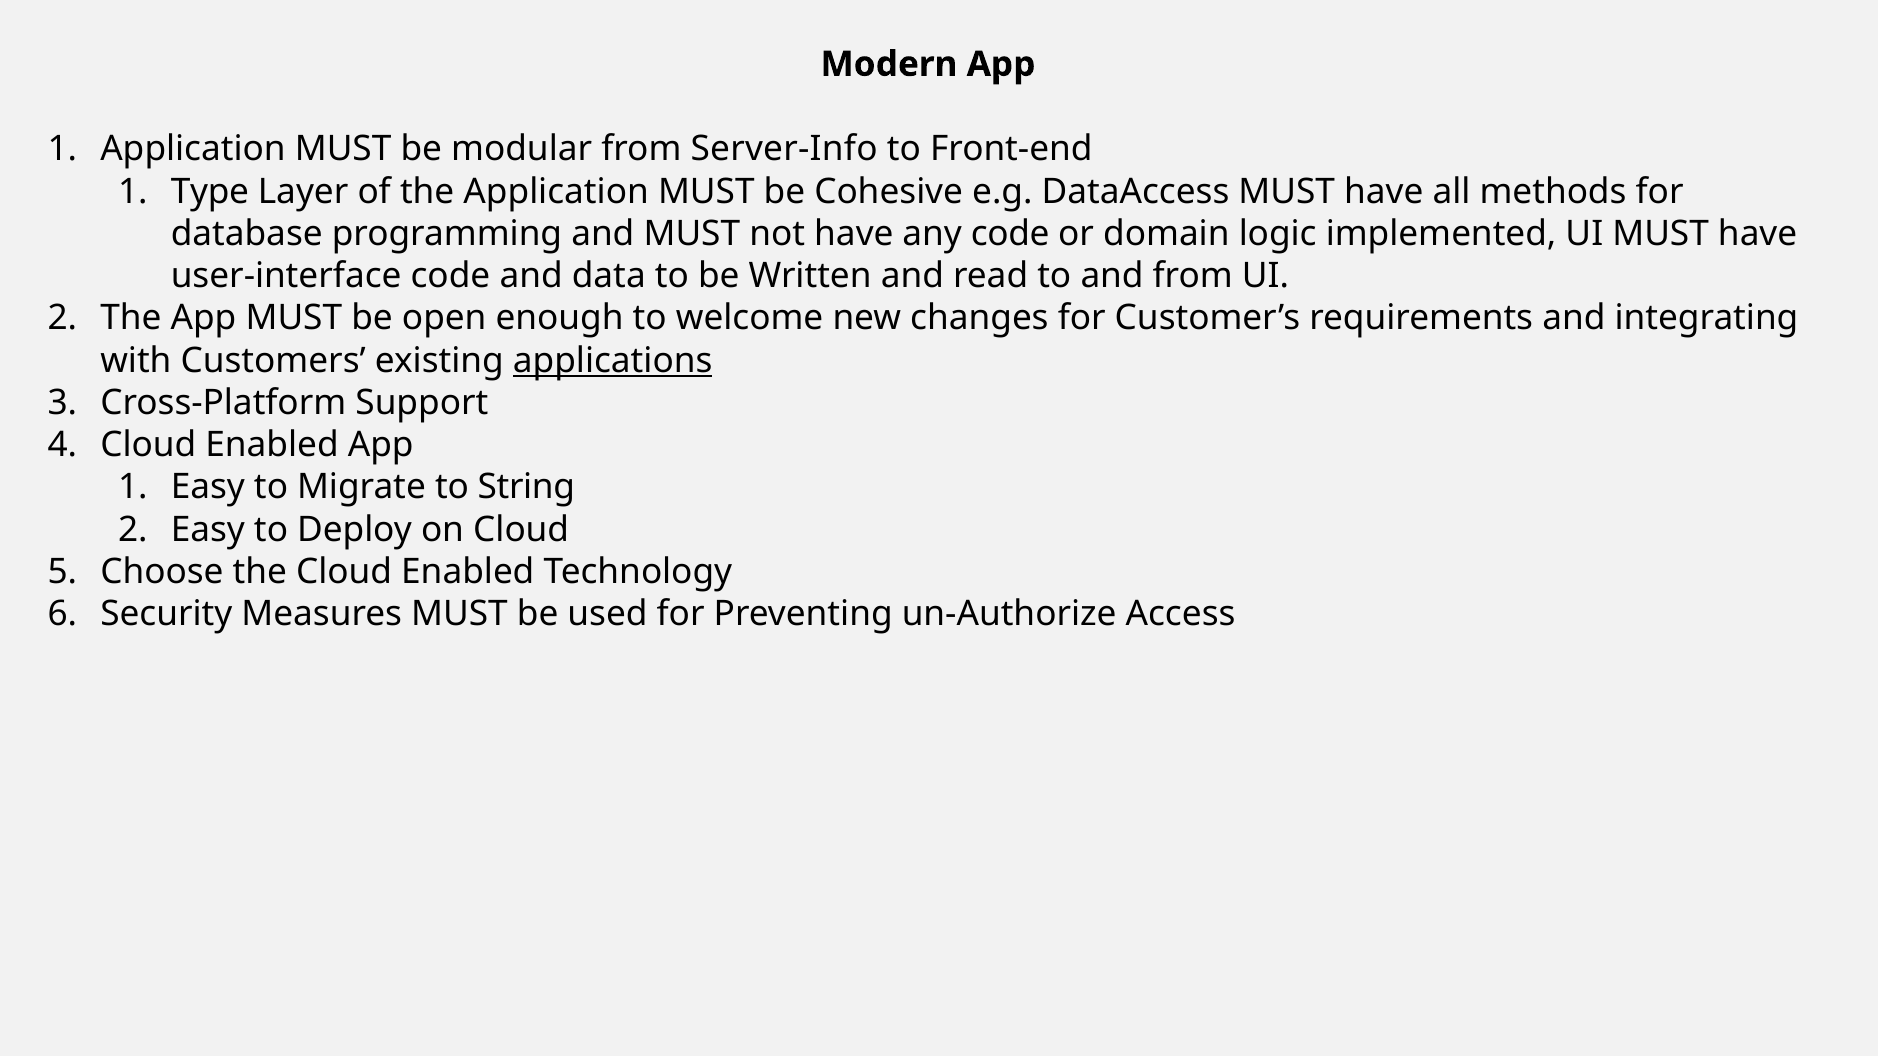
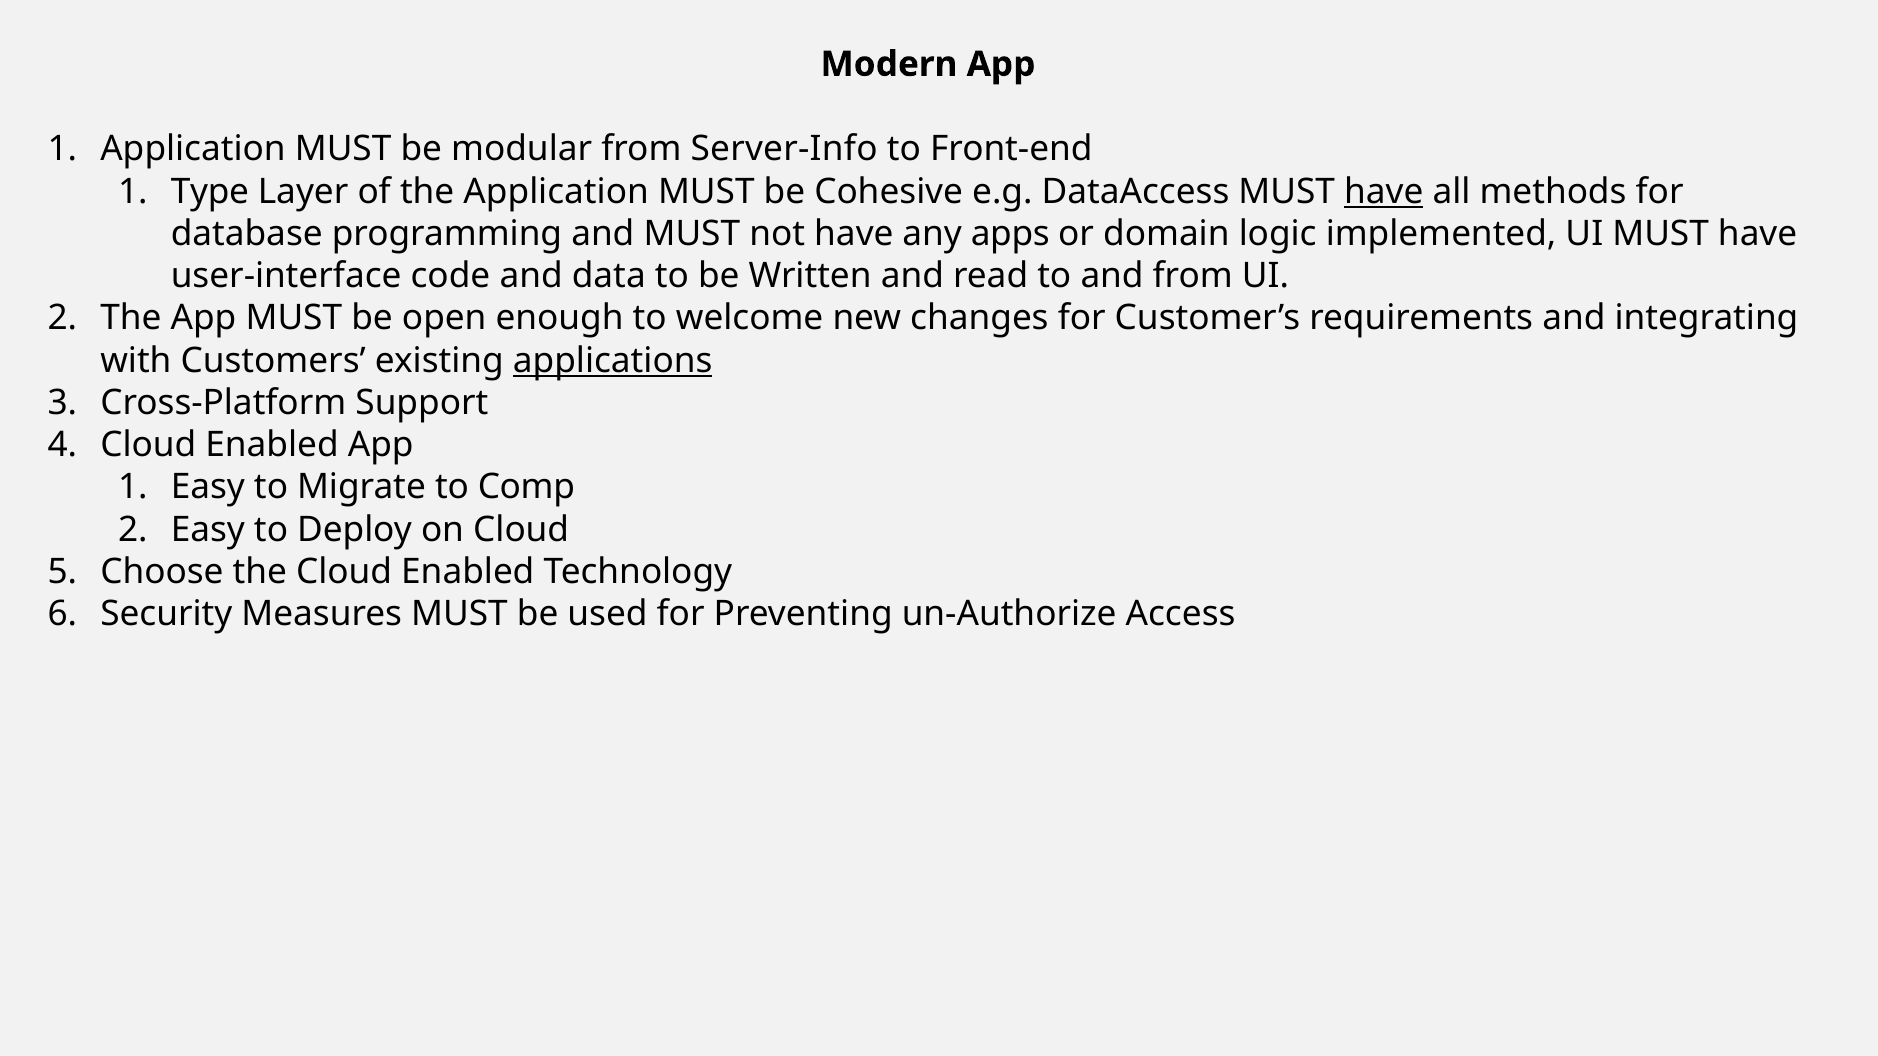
have at (1384, 192) underline: none -> present
any code: code -> apps
String: String -> Comp
